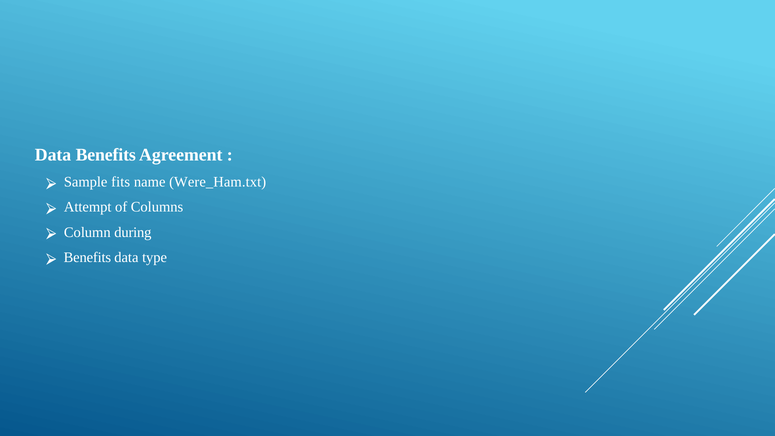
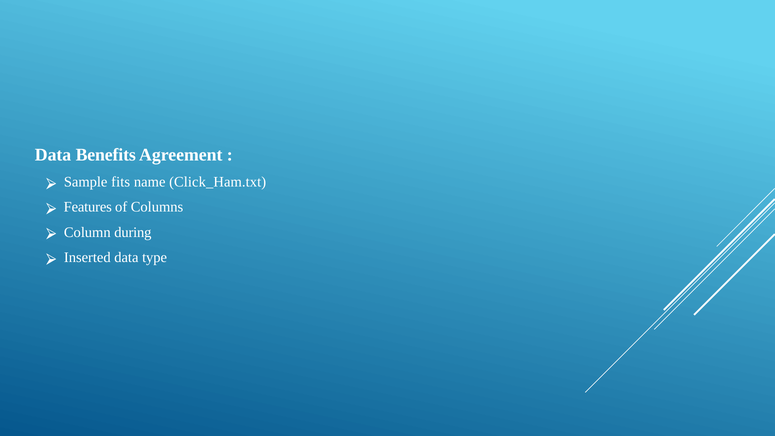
Were_Ham.txt: Were_Ham.txt -> Click_Ham.txt
Attempt: Attempt -> Features
Benefits at (87, 258): Benefits -> Inserted
